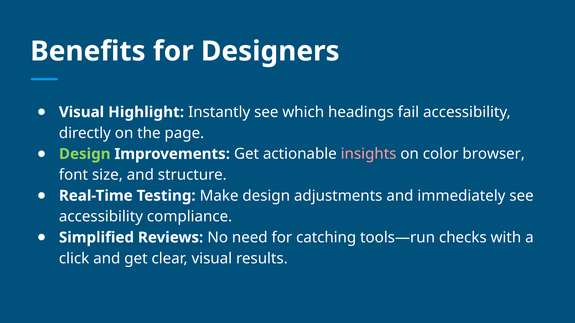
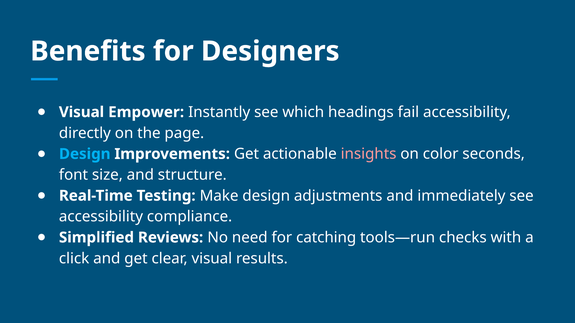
Highlight: Highlight -> Empower
Design at (85, 154) colour: light green -> light blue
browser: browser -> seconds
